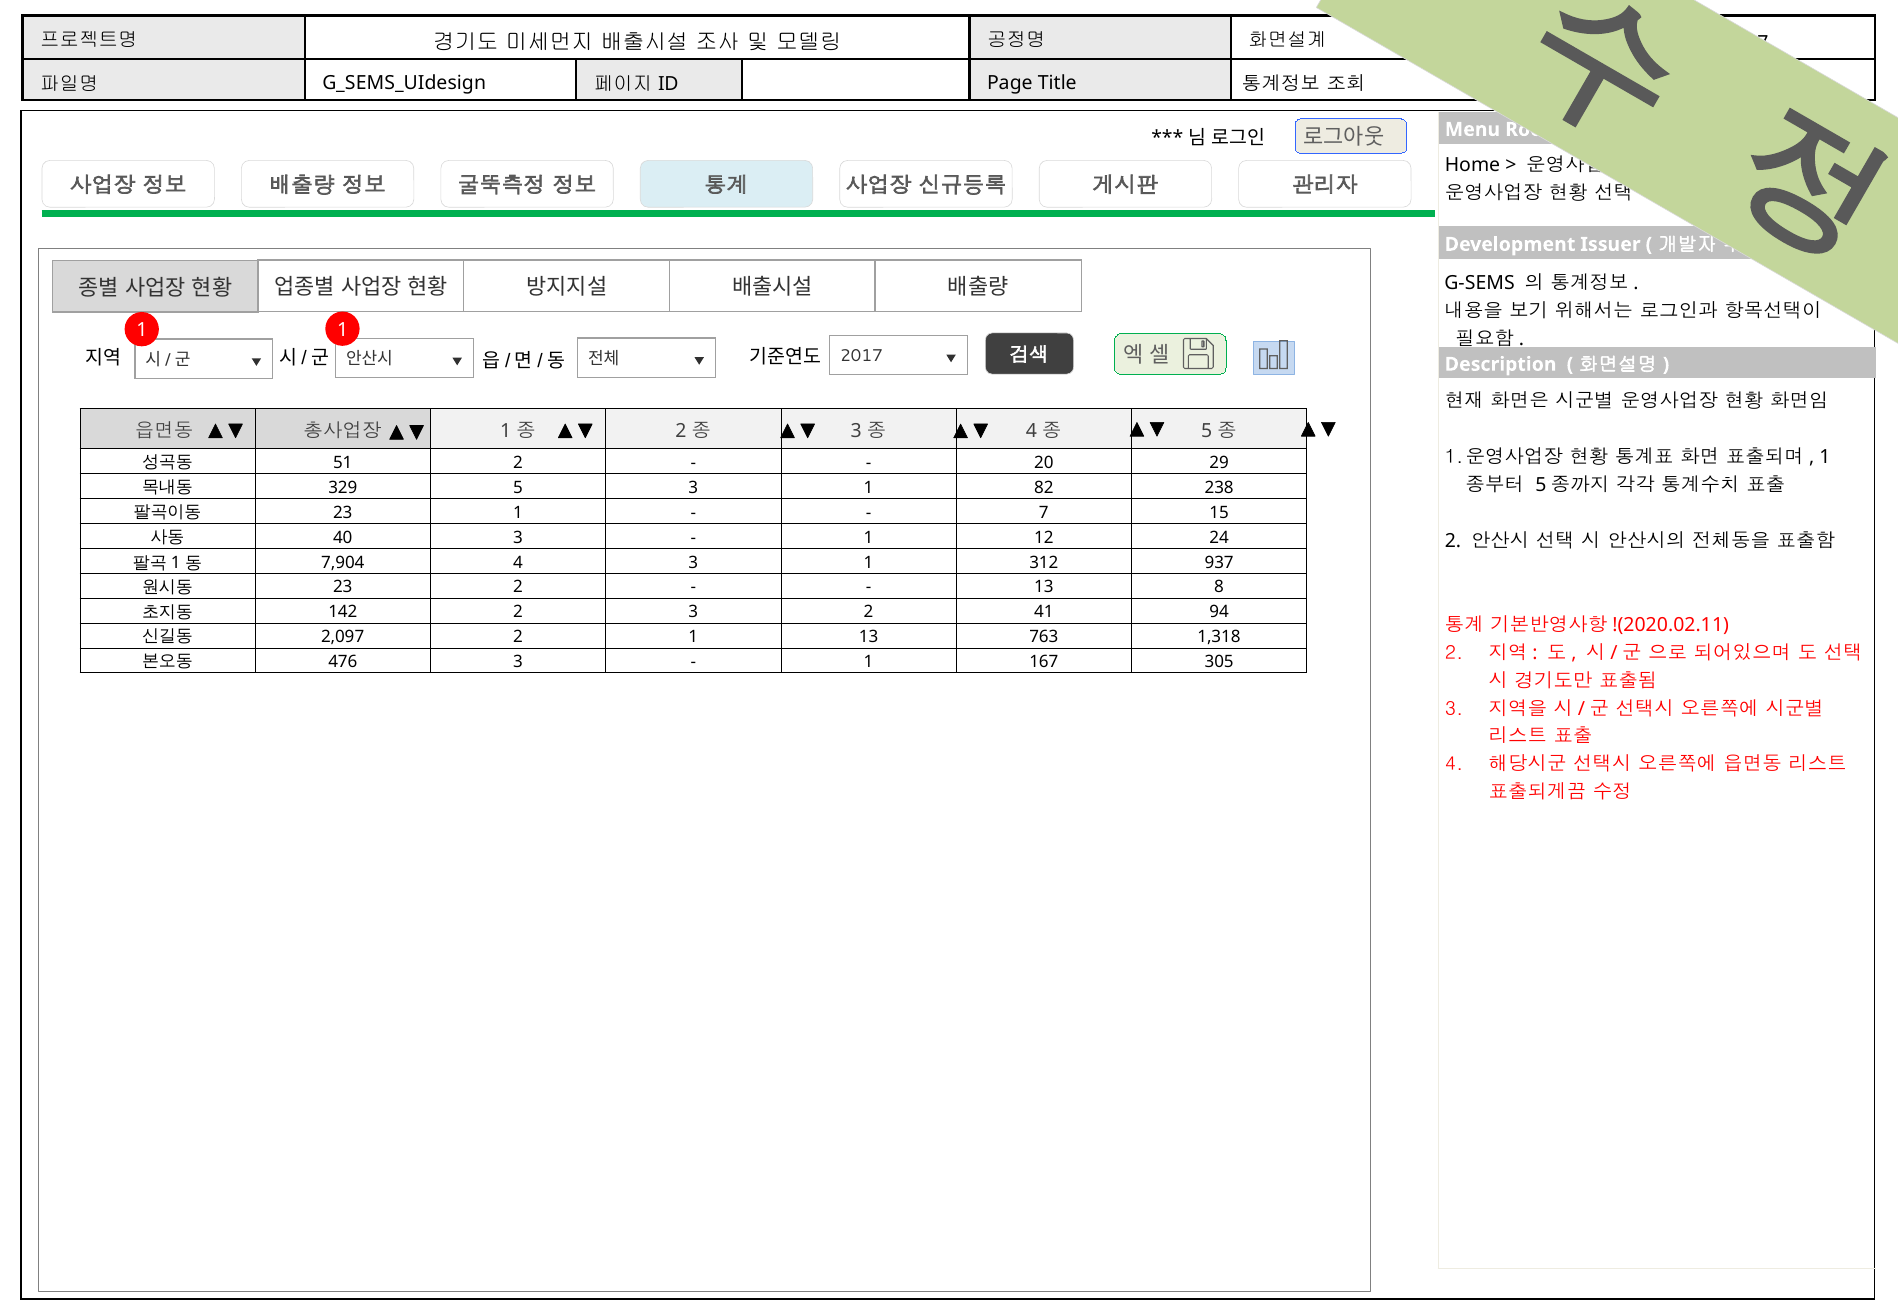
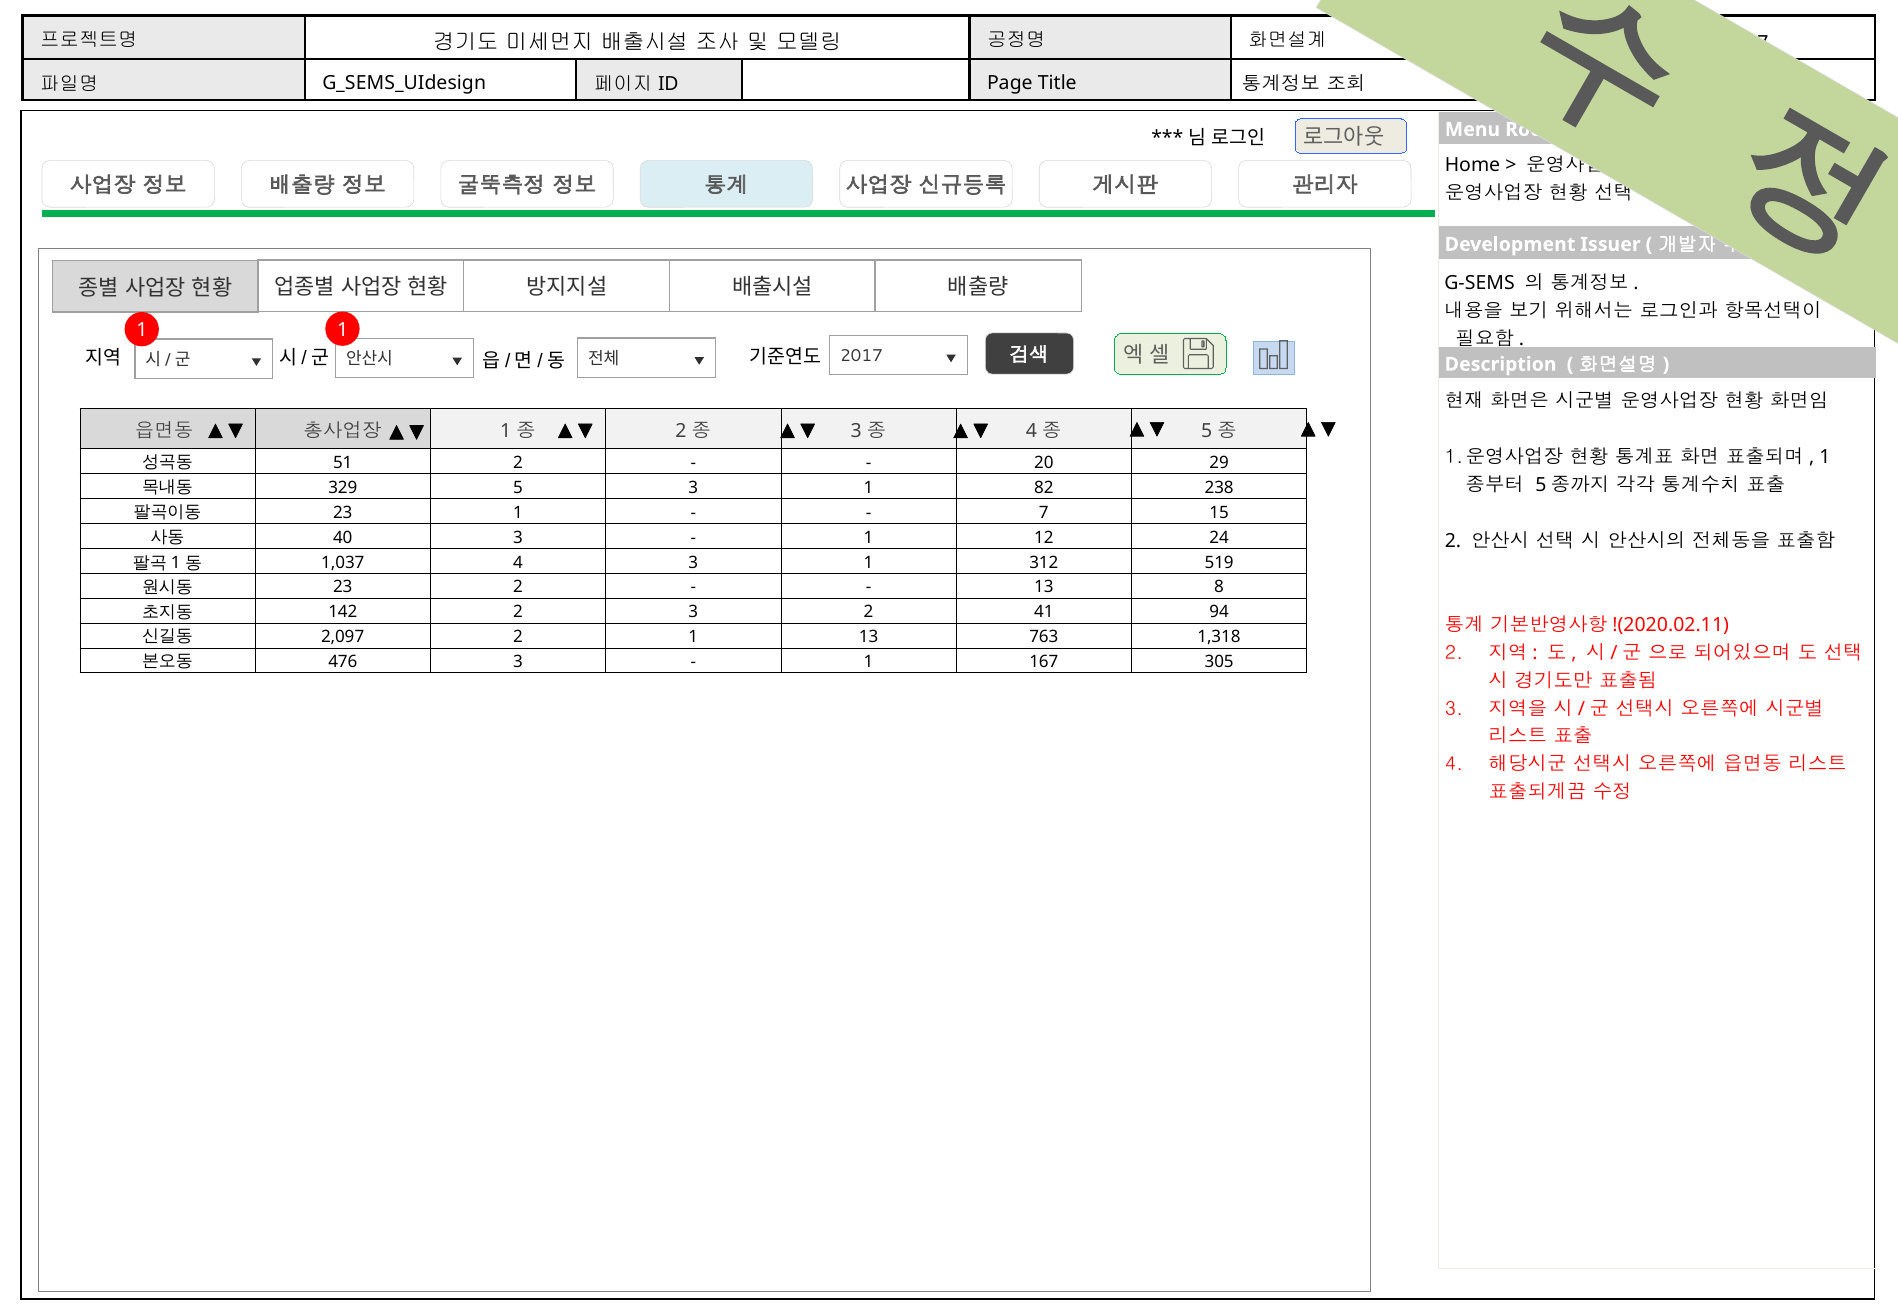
7,904: 7,904 -> 1,037
937: 937 -> 519
